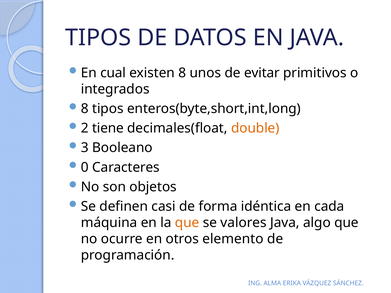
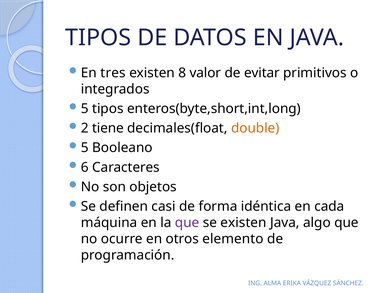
cual: cual -> tres
unos: unos -> valor
8 at (85, 109): 8 -> 5
3 at (85, 148): 3 -> 5
0: 0 -> 6
que at (187, 223) colour: orange -> purple
se valores: valores -> existen
